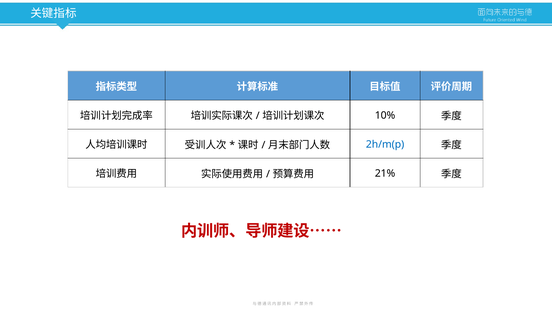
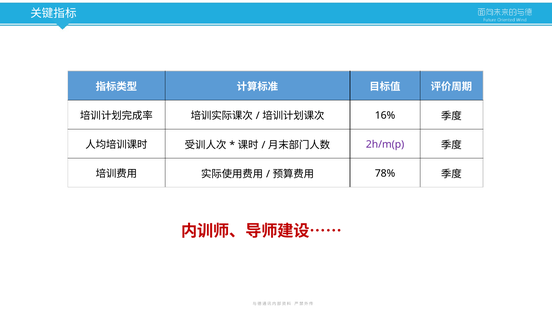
10%: 10% -> 16%
2h/m(p colour: blue -> purple
21%: 21% -> 78%
